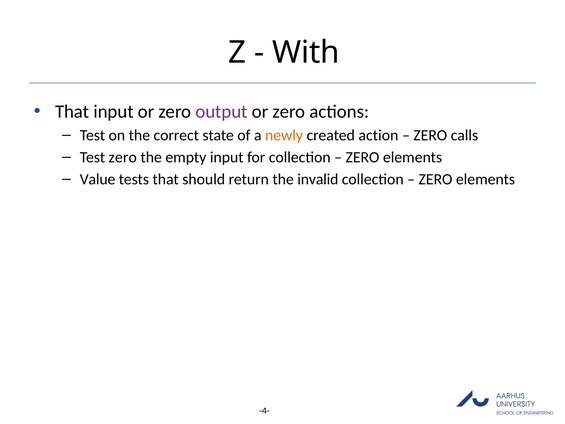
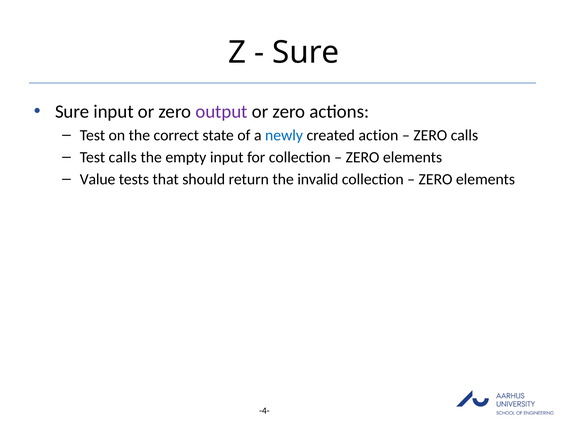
With at (306, 53): With -> Sure
That at (72, 112): That -> Sure
newly colour: orange -> blue
Test zero: zero -> calls
